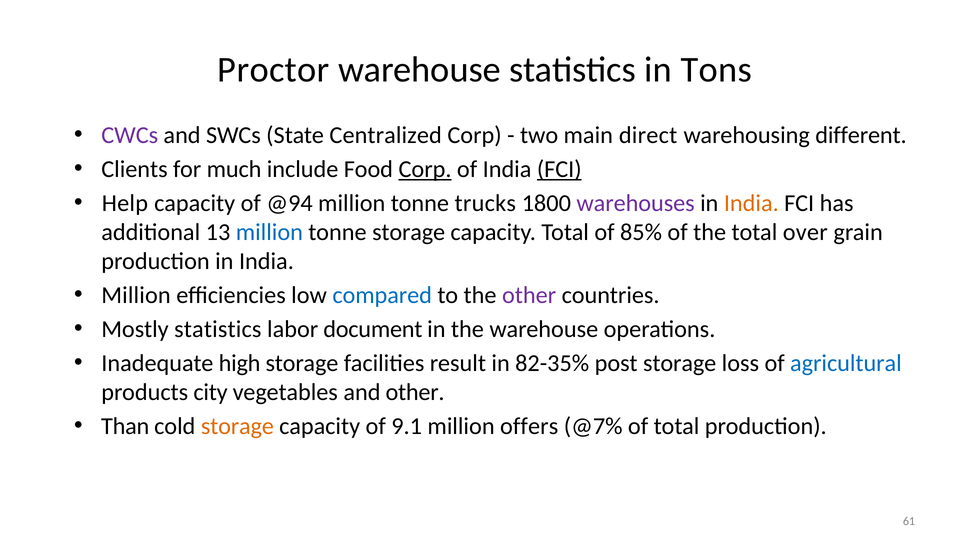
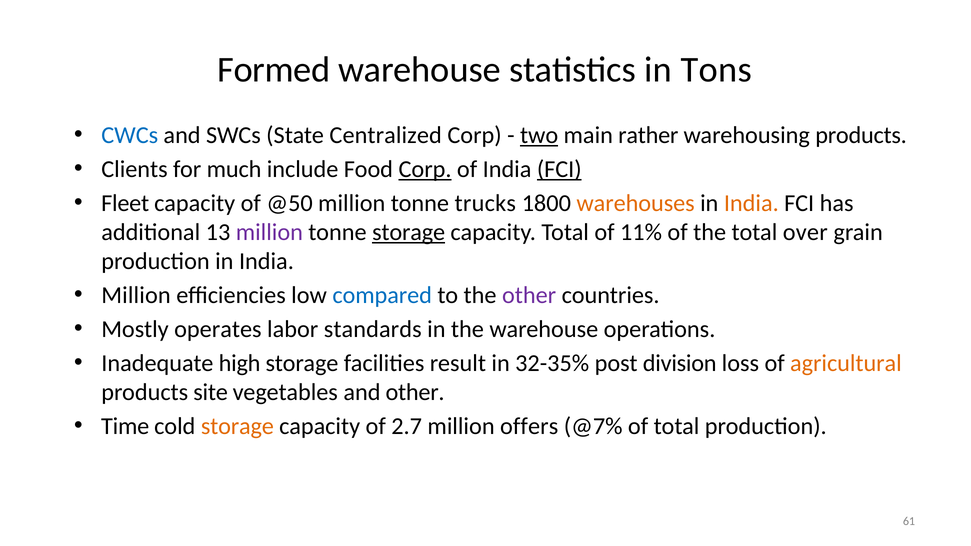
Proctor: Proctor -> Formed
CWCs colour: purple -> blue
two underline: none -> present
direct: direct -> rather
warehousing different: different -> products
Help: Help -> Fleet
@94: @94 -> @50
warehouses colour: purple -> orange
million at (269, 232) colour: blue -> purple
storage at (409, 232) underline: none -> present
85%: 85% -> 11%
Mostly statistics: statistics -> operates
document: document -> standards
82-35%: 82-35% -> 32-35%
post storage: storage -> division
agricultural colour: blue -> orange
city: city -> site
Than: Than -> Time
9.1: 9.1 -> 2.7
